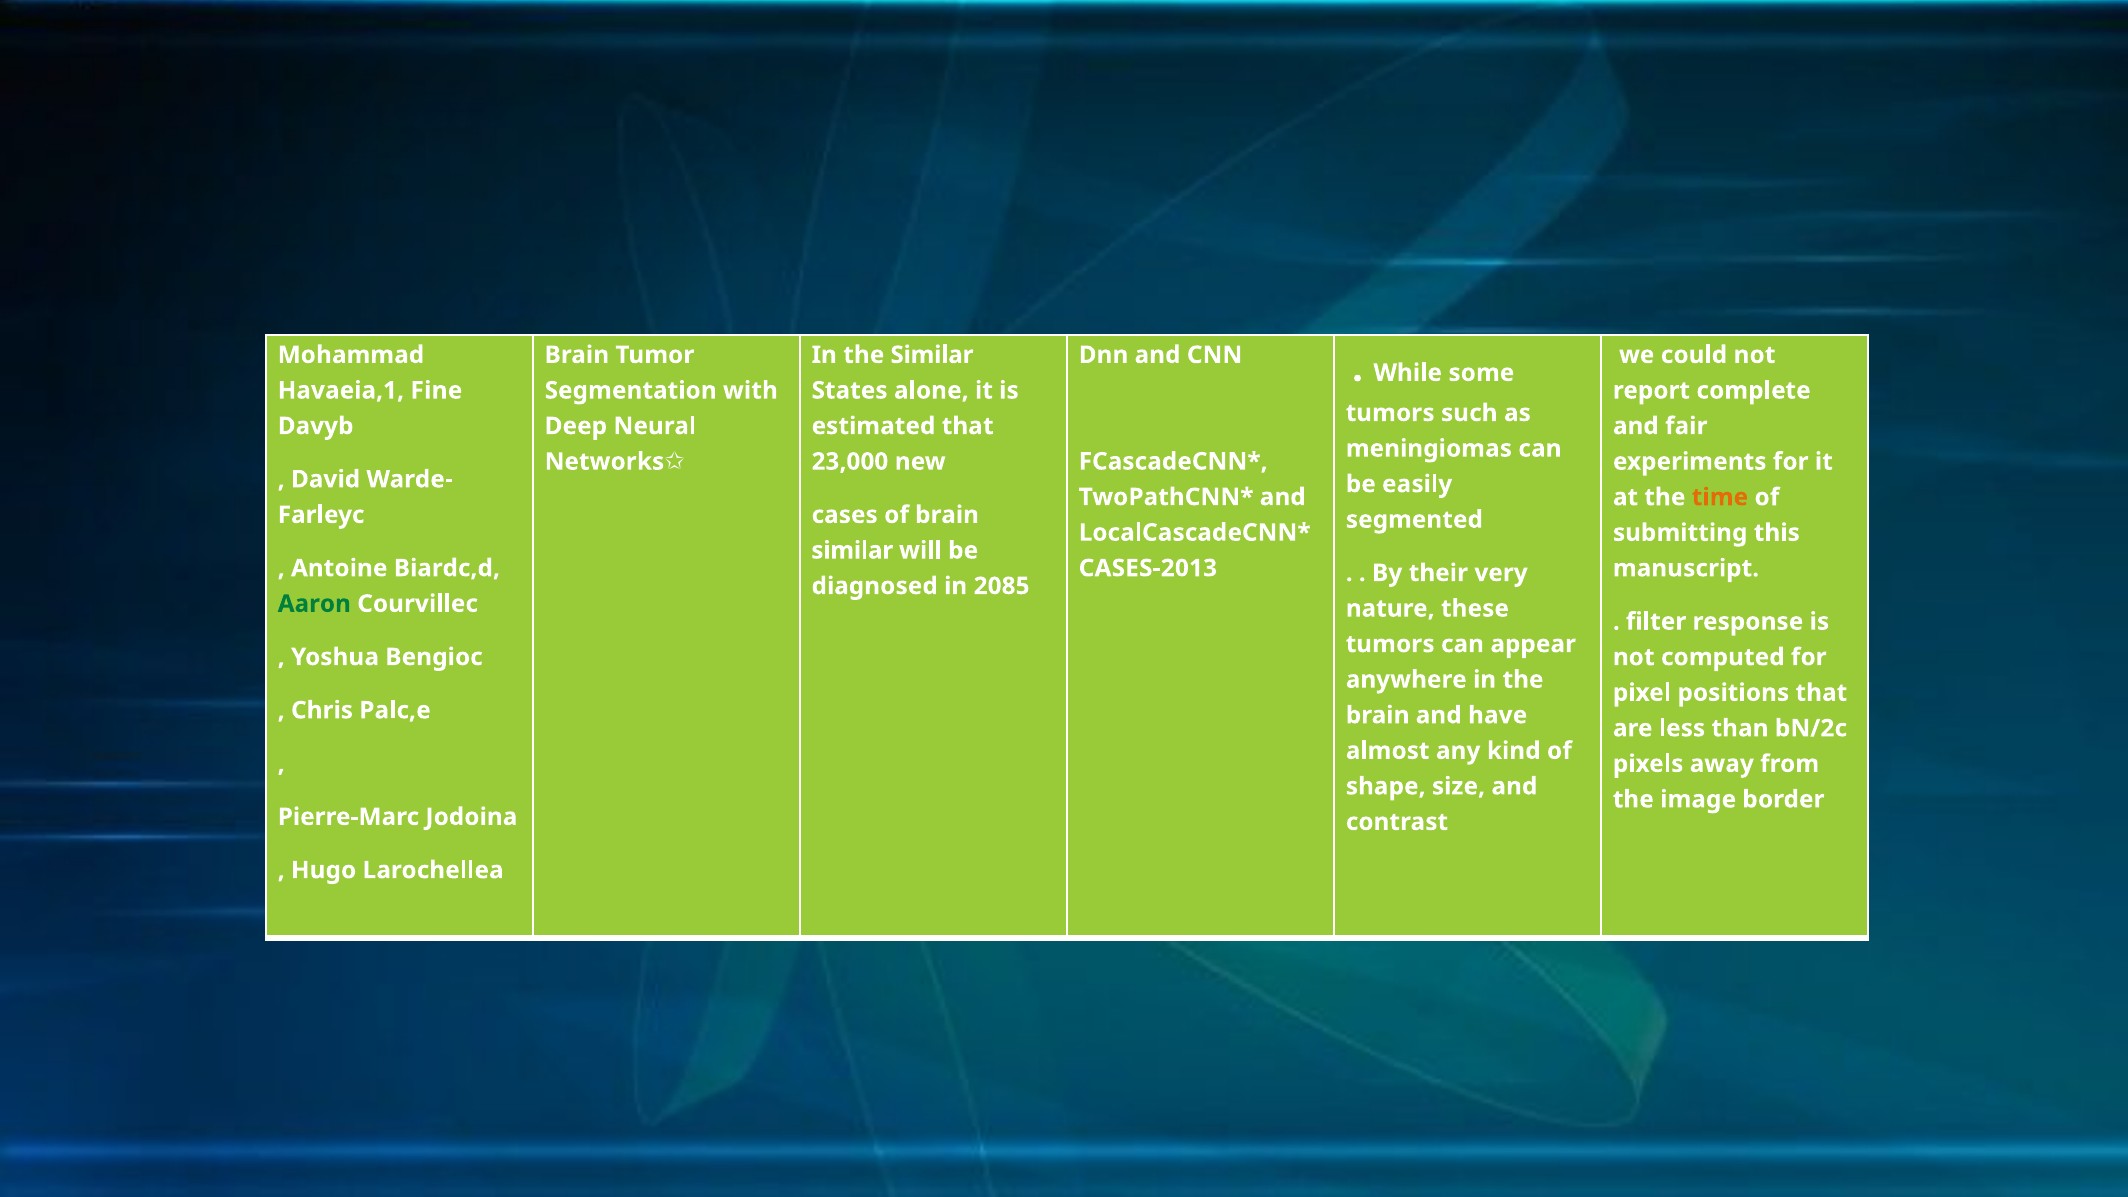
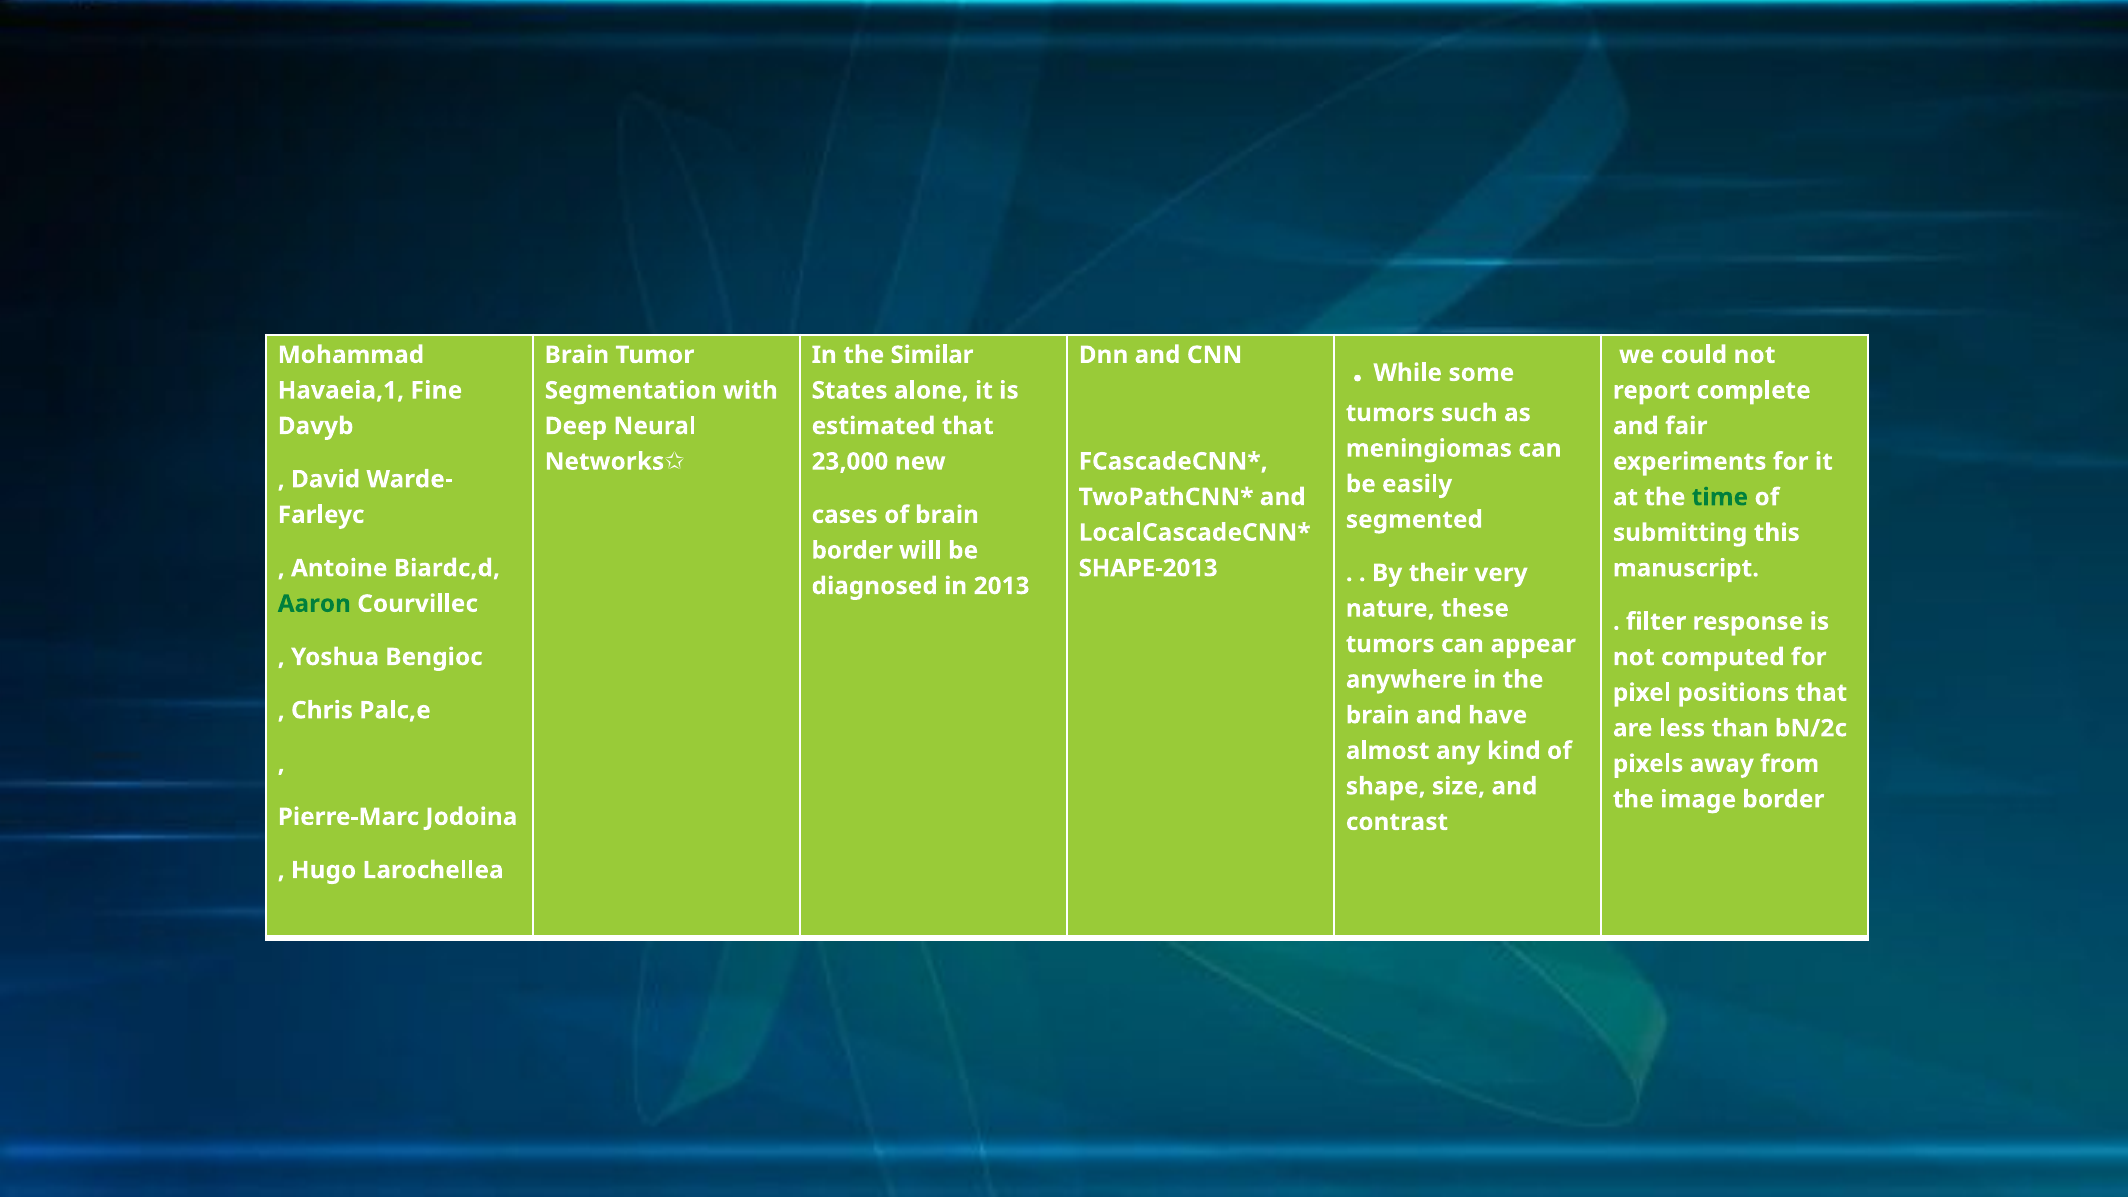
time colour: orange -> green
similar at (852, 551): similar -> border
CASES-2013: CASES-2013 -> SHAPE-2013
2085: 2085 -> 2013
